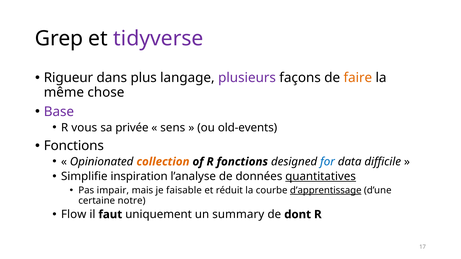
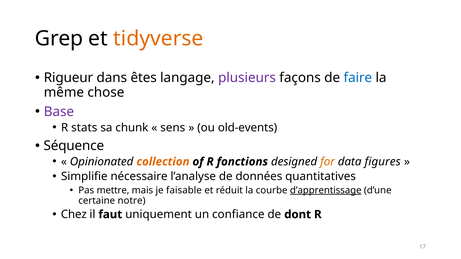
tidyverse colour: purple -> orange
plus: plus -> êtes
faire colour: orange -> blue
vous: vous -> stats
privée: privée -> chunk
Fonctions at (74, 146): Fonctions -> Séquence
for colour: blue -> orange
difficile: difficile -> figures
inspiration: inspiration -> nécessaire
quantitatives underline: present -> none
impair: impair -> mettre
Flow: Flow -> Chez
summary: summary -> confiance
